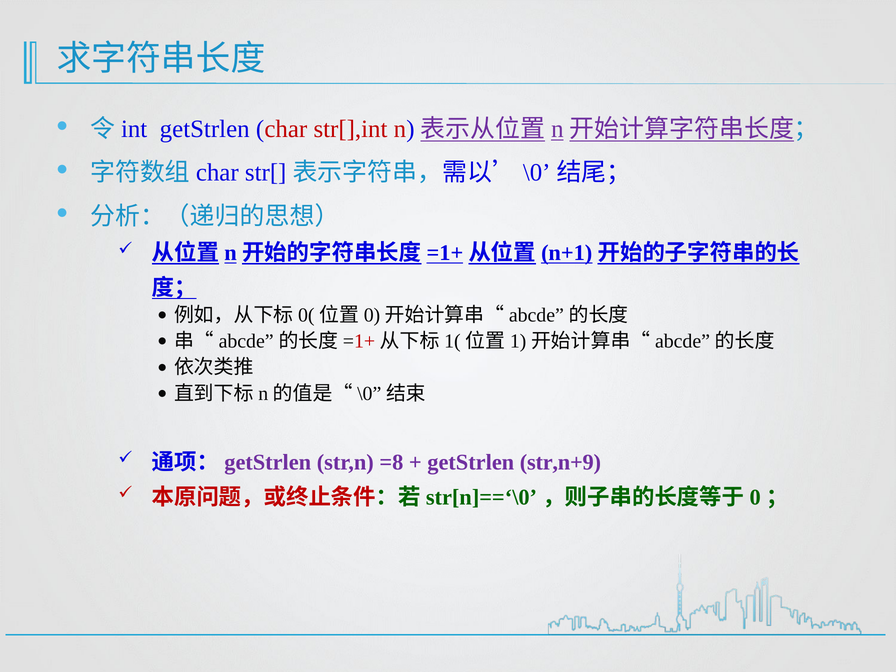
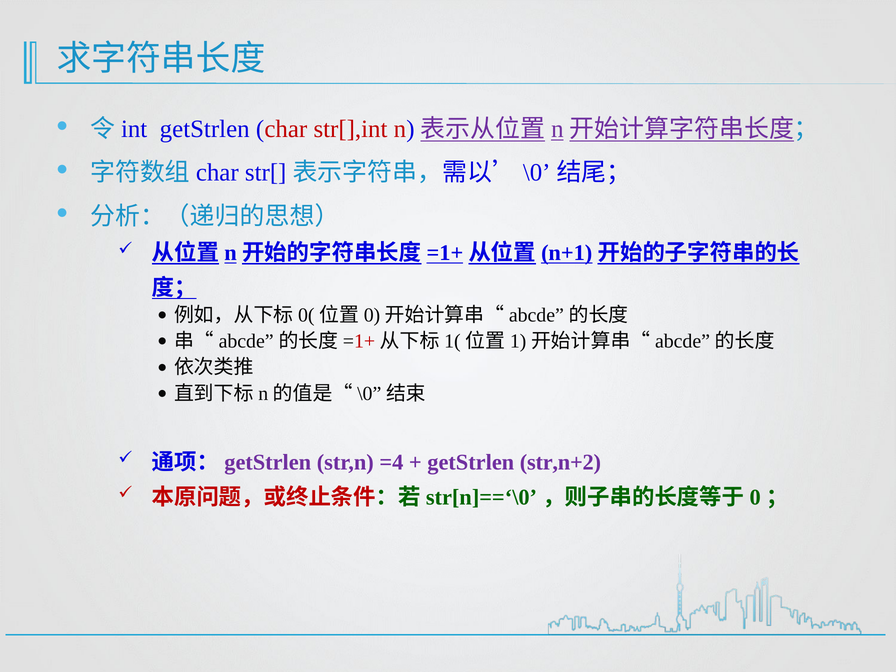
=8: =8 -> =4
str,n+9: str,n+9 -> str,n+2
